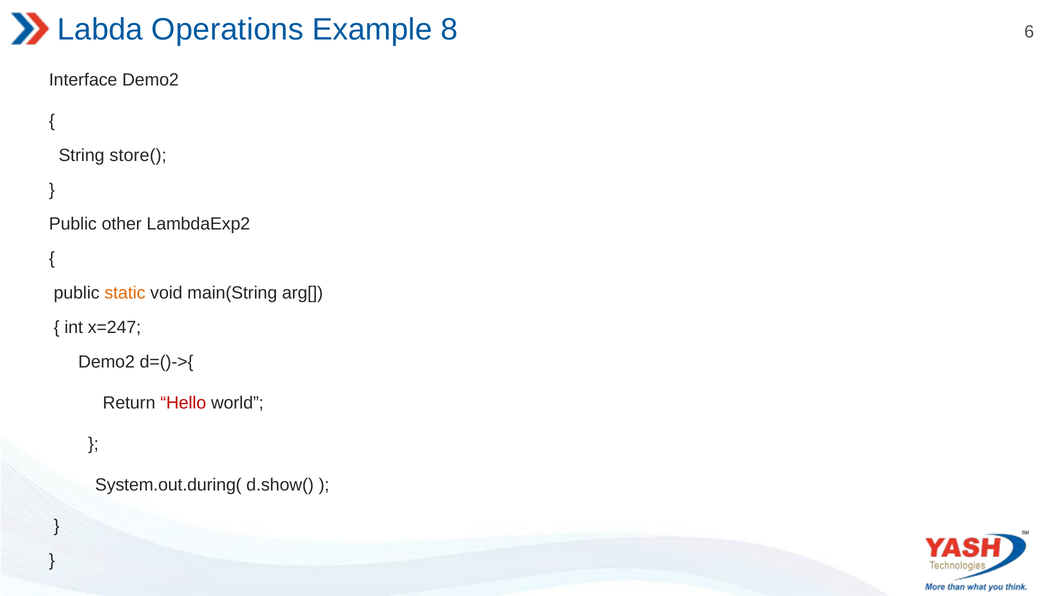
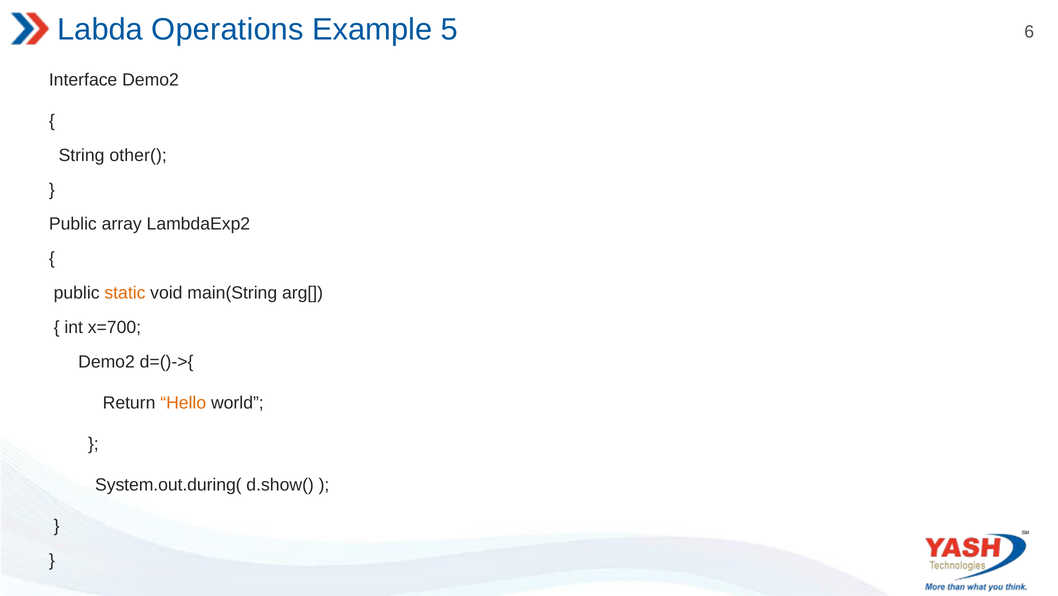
8: 8 -> 5
store(: store( -> other(
other: other -> array
x=247: x=247 -> x=700
Hello colour: red -> orange
